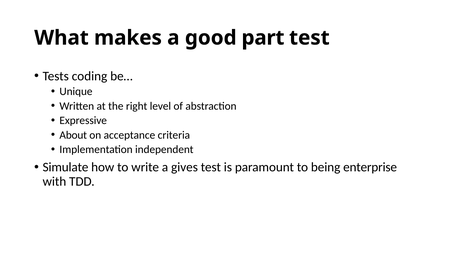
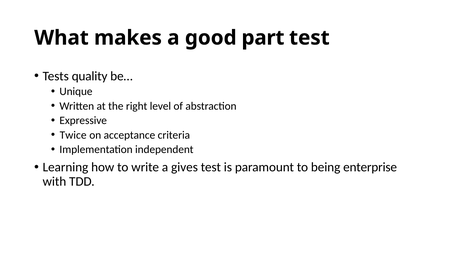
coding: coding -> quality
About: About -> Twice
Simulate: Simulate -> Learning
